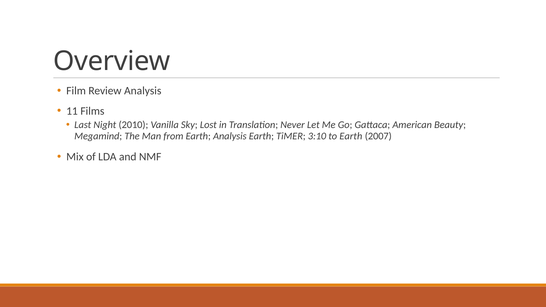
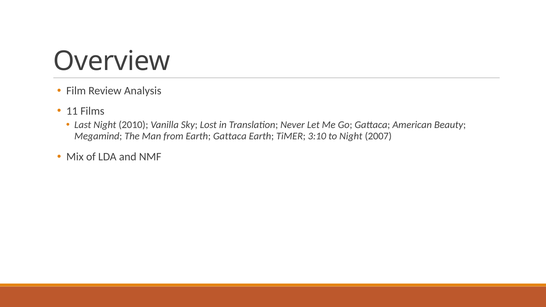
Earth Analysis: Analysis -> Gattaca
to Earth: Earth -> Night
